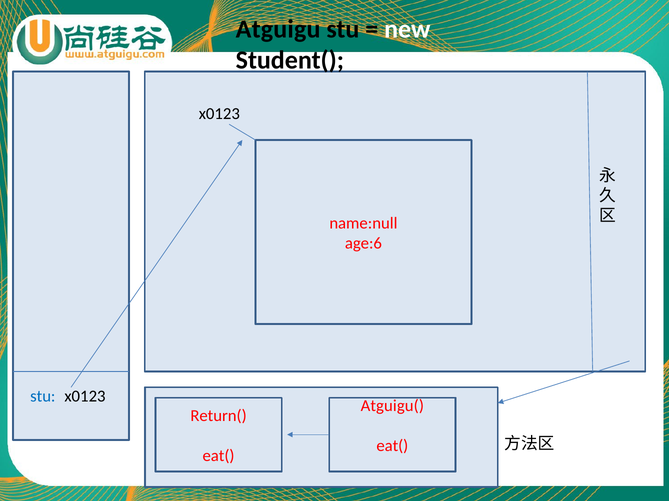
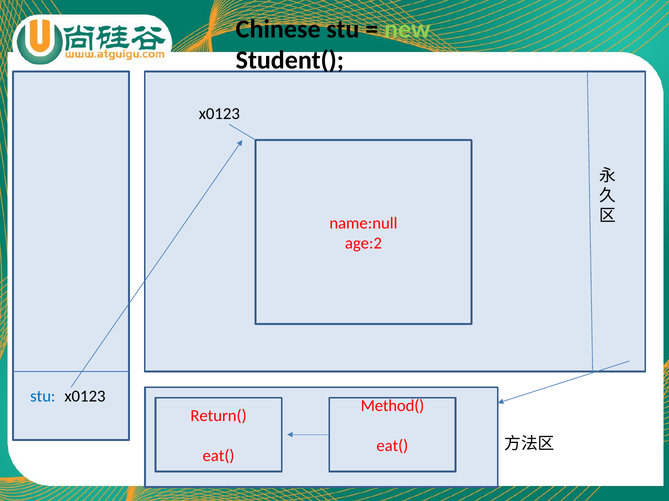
Atguigu: Atguigu -> Chinese
new colour: white -> light green
age:6: age:6 -> age:2
Atguigu(: Atguigu( -> Method(
